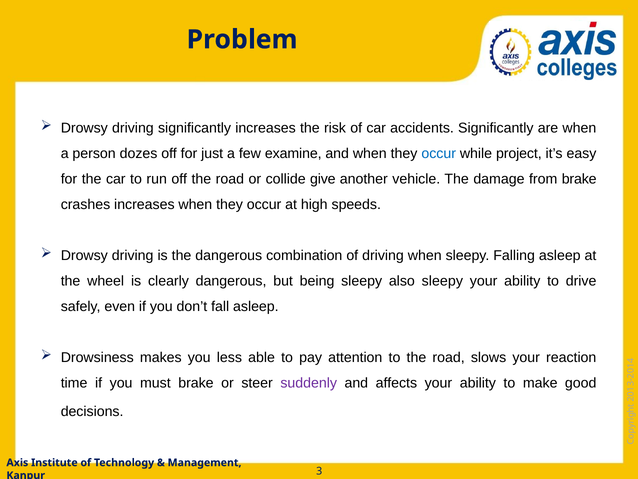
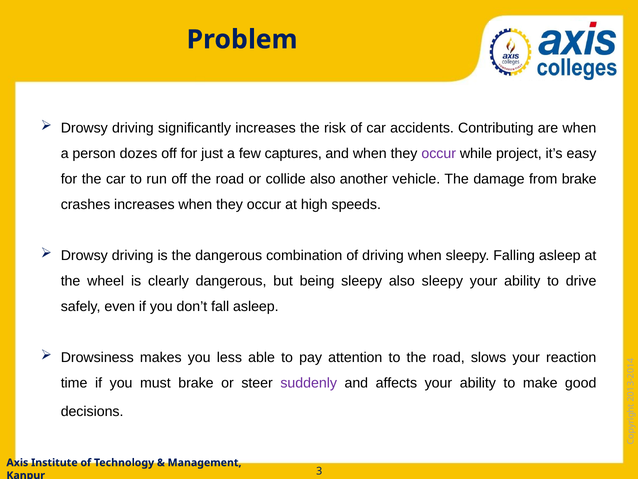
accidents Significantly: Significantly -> Contributing
examine: examine -> captures
occur at (439, 153) colour: blue -> purple
collide give: give -> also
